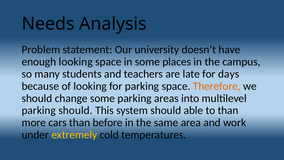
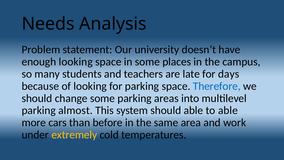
Therefore colour: orange -> blue
parking should: should -> almost
to than: than -> able
